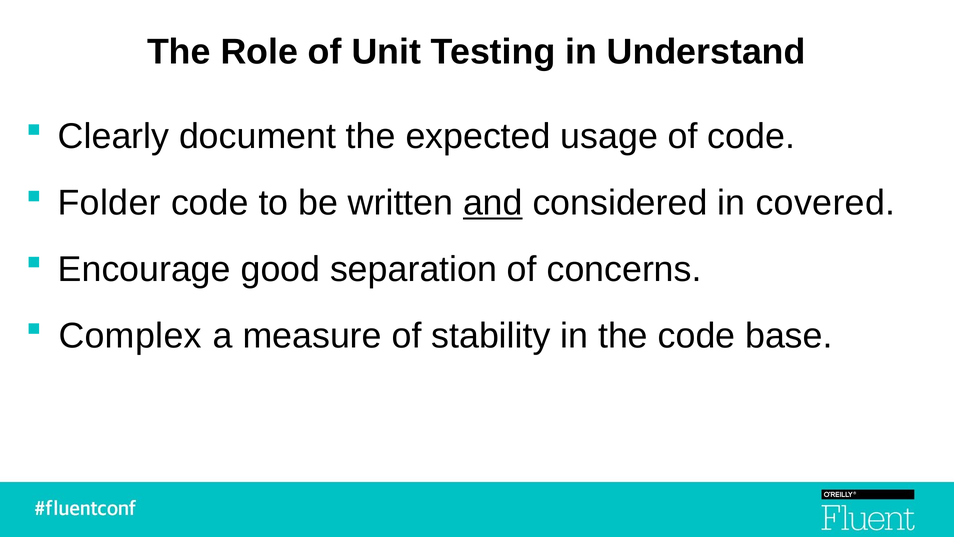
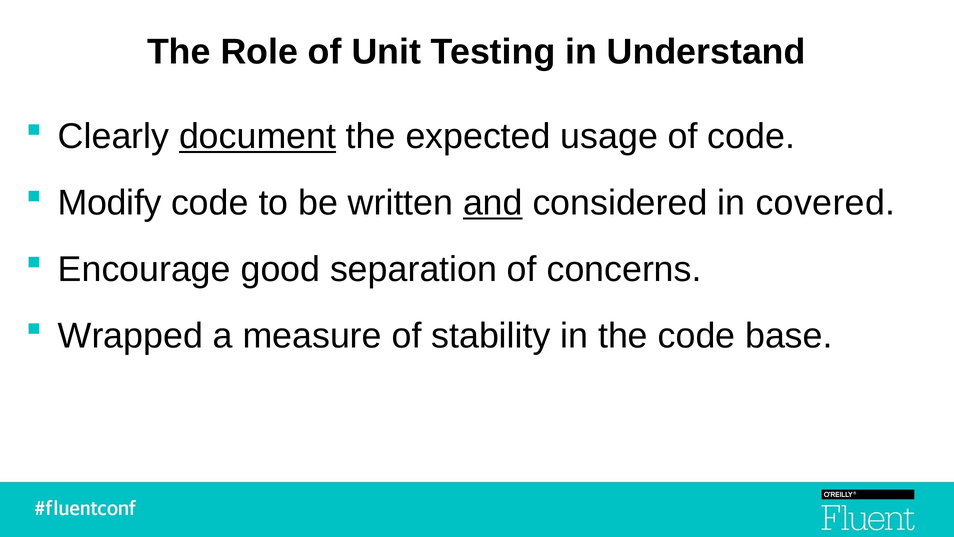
document underline: none -> present
Folder: Folder -> Modify
Complex: Complex -> Wrapped
